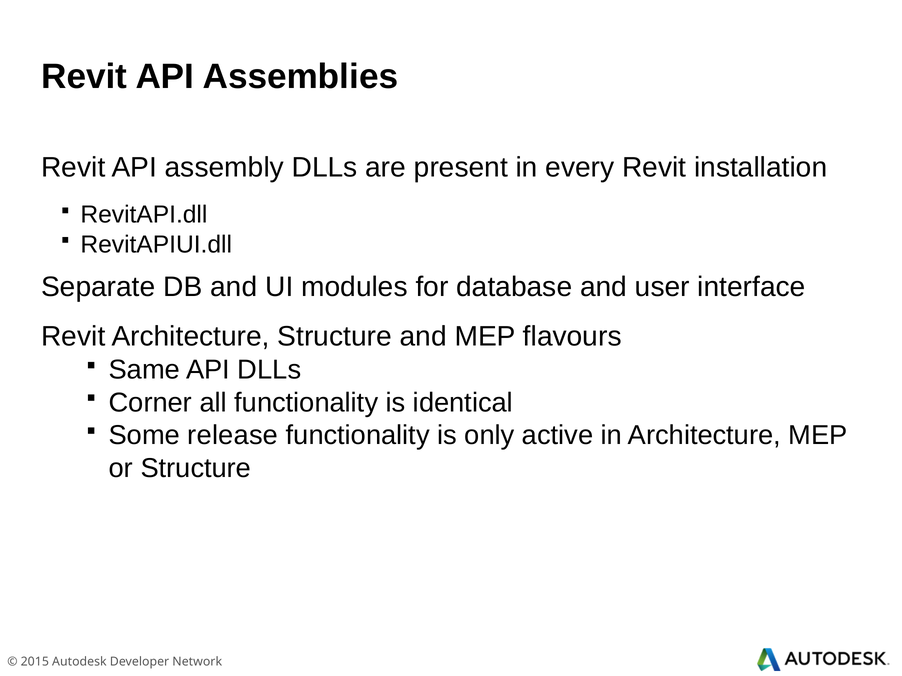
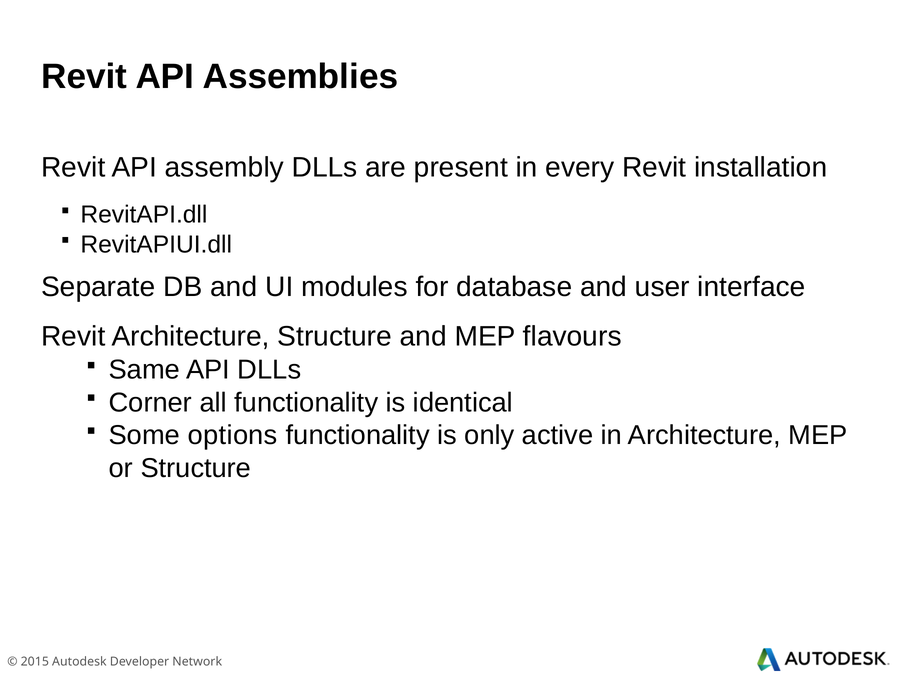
release: release -> options
